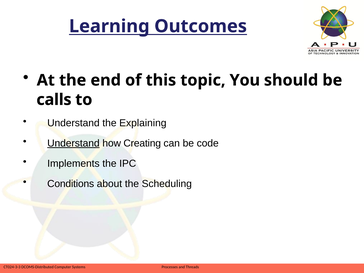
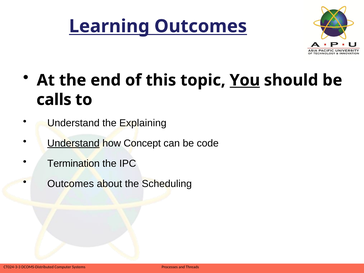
You underline: none -> present
Creating: Creating -> Concept
Implements: Implements -> Termination
Conditions at (71, 184): Conditions -> Outcomes
